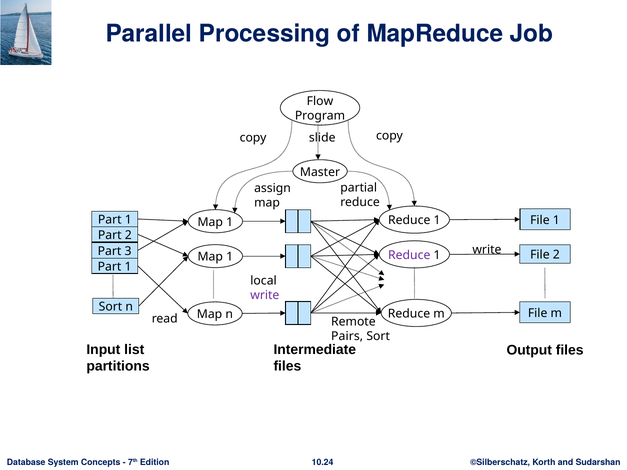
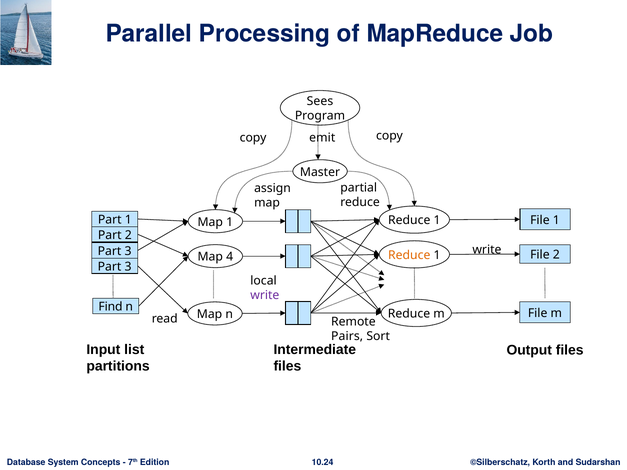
Flow: Flow -> Sees
slide: slide -> emit
Reduce at (409, 255) colour: purple -> orange
1 at (230, 257): 1 -> 4
1 at (128, 267): 1 -> 3
Sort at (110, 307): Sort -> Find
